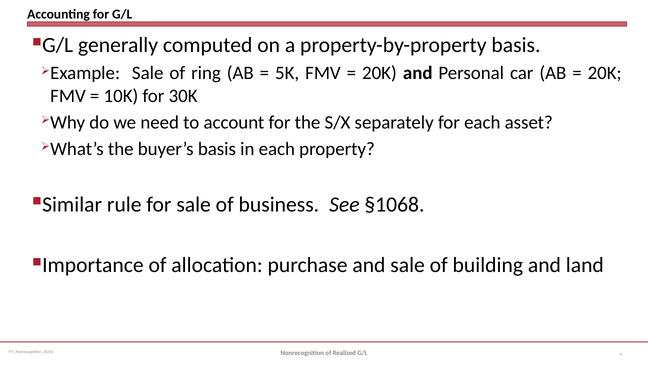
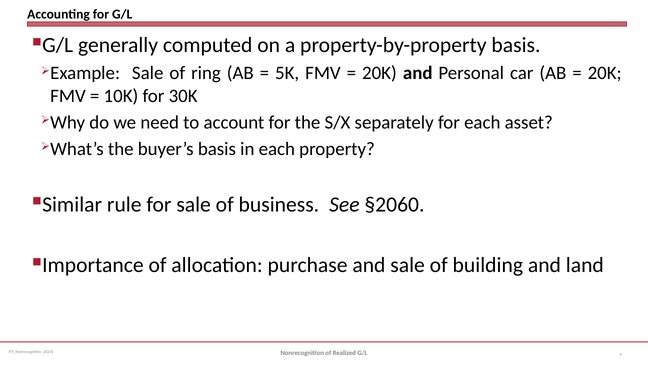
§1068: §1068 -> §2060
